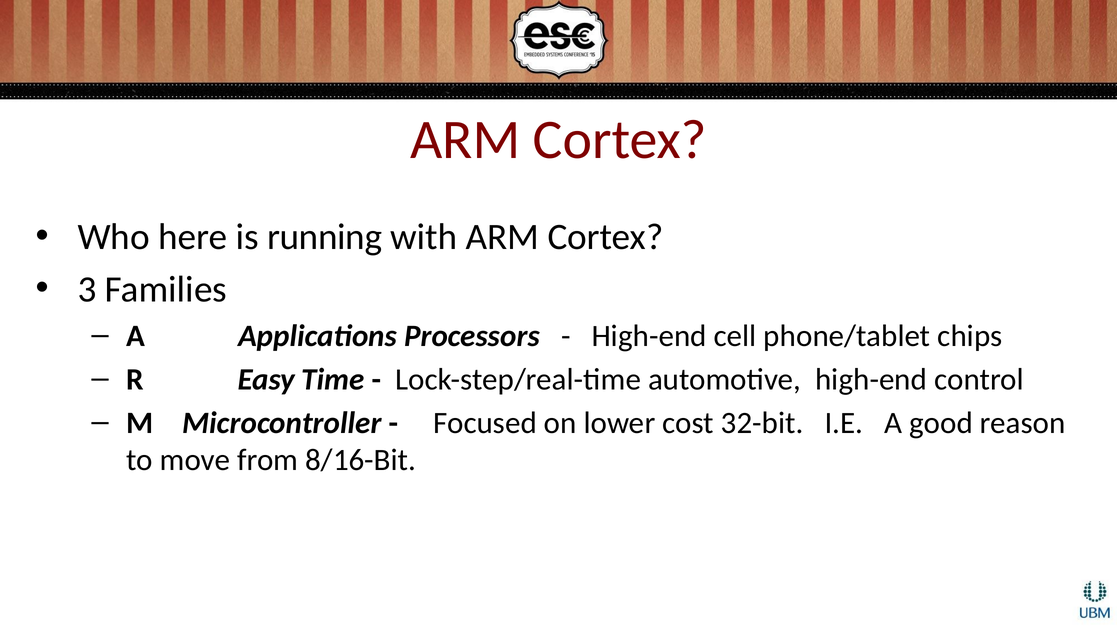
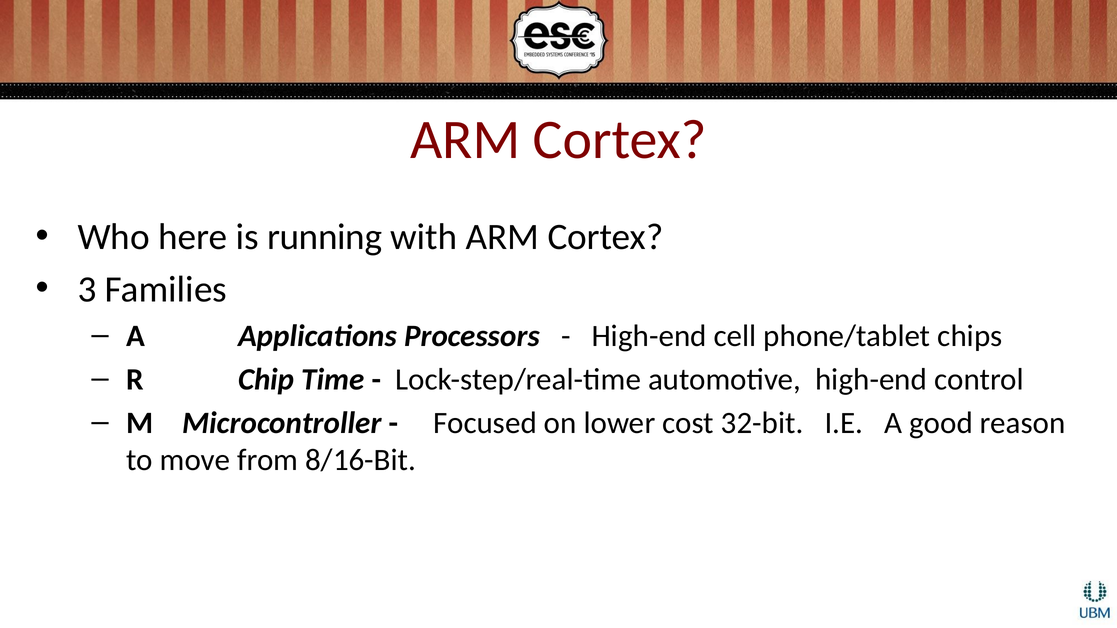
Easy: Easy -> Chip
